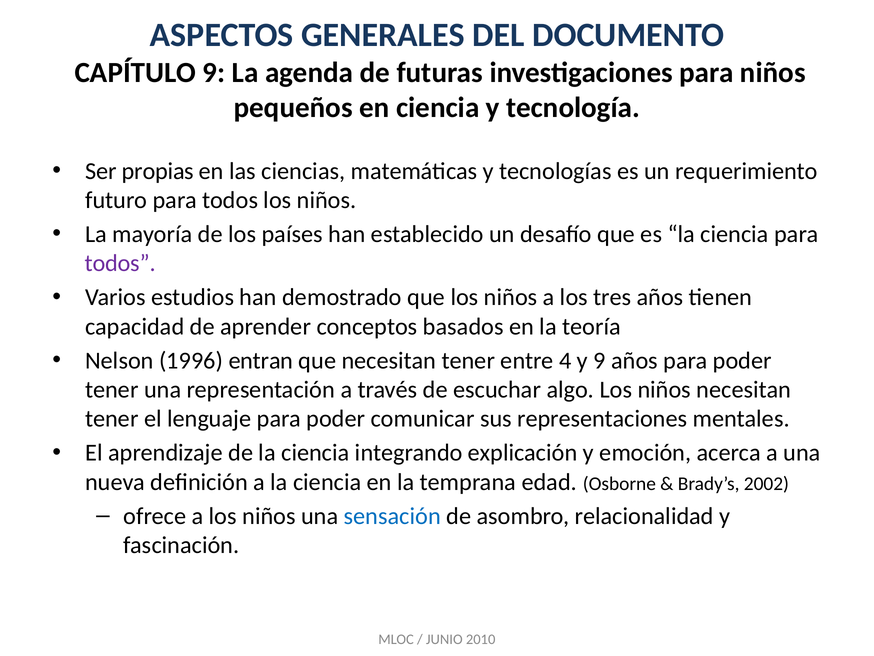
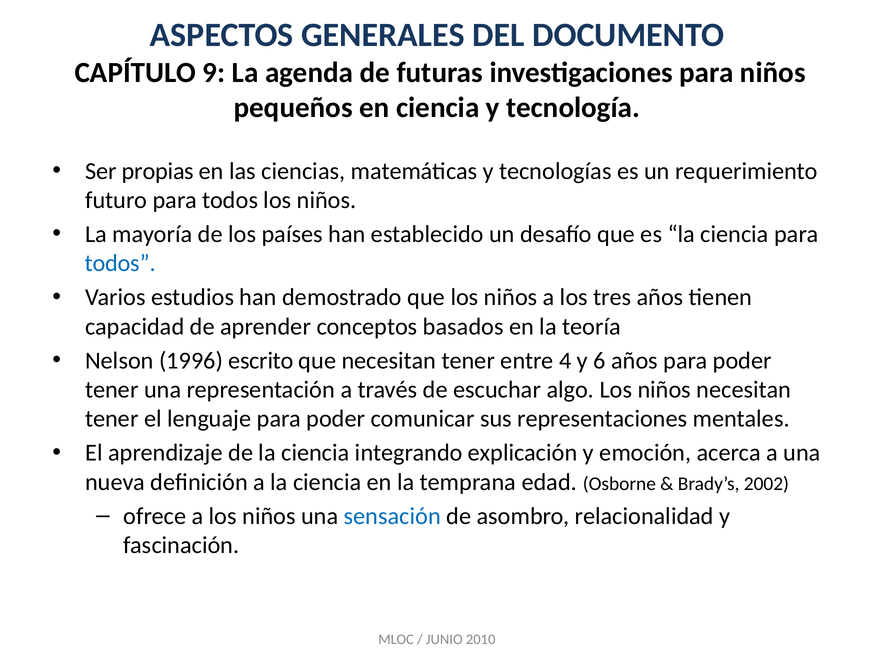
todos at (120, 263) colour: purple -> blue
entran: entran -> escrito
y 9: 9 -> 6
